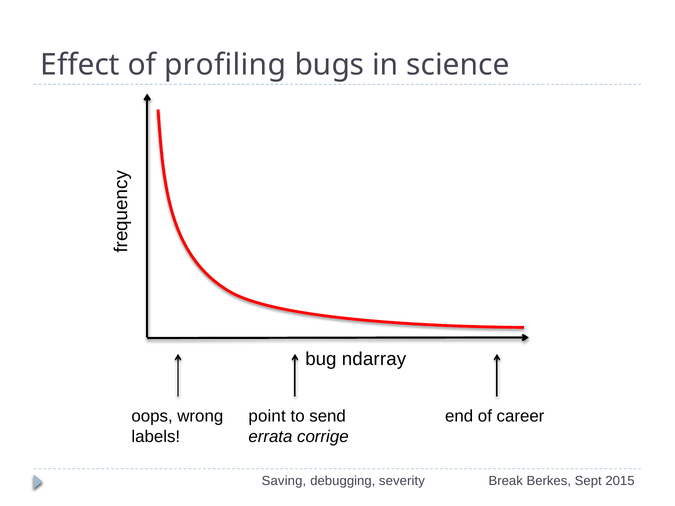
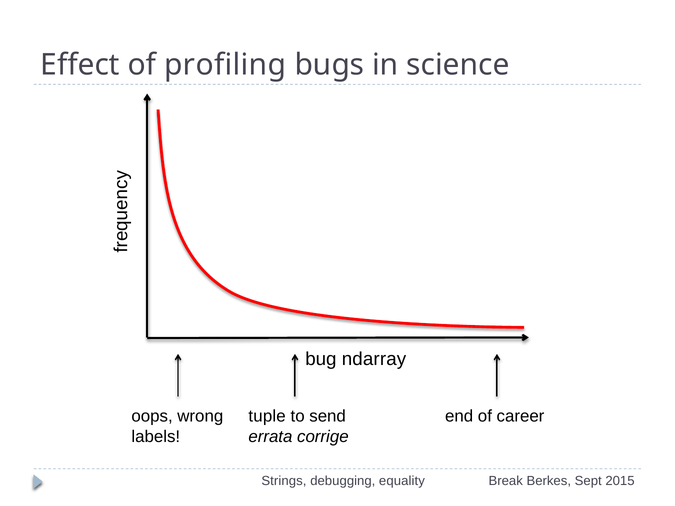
point: point -> tuple
Saving: Saving -> Strings
severity: severity -> equality
